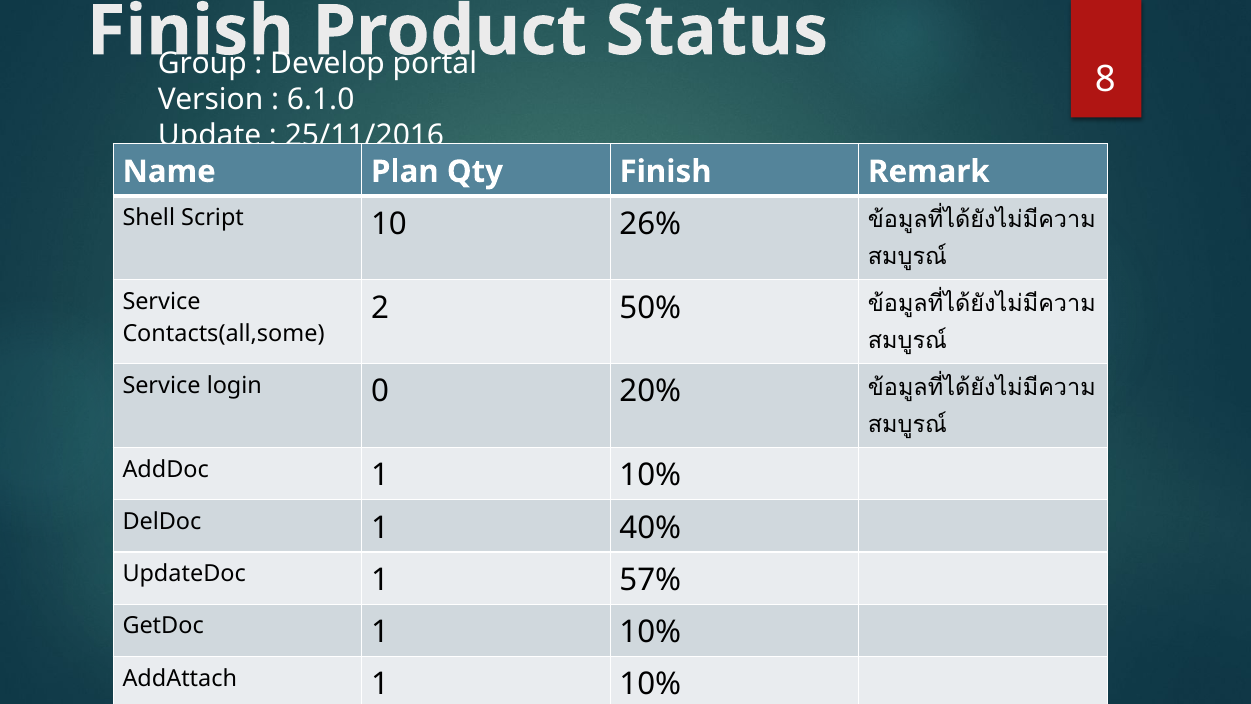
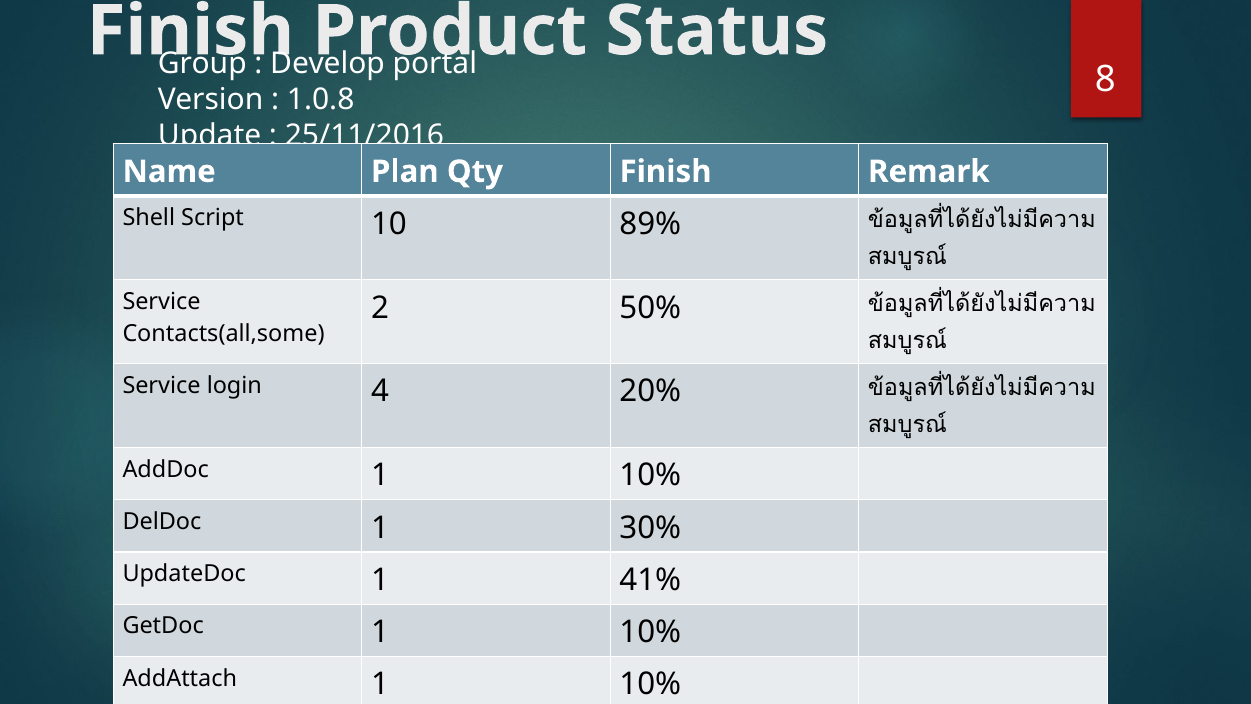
6.1.0: 6.1.0 -> 1.0.8
26%: 26% -> 89%
0: 0 -> 4
40%: 40% -> 30%
57%: 57% -> 41%
